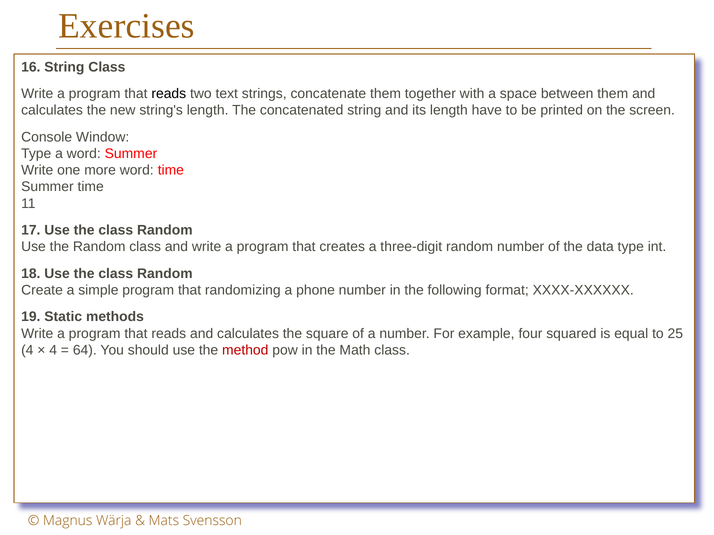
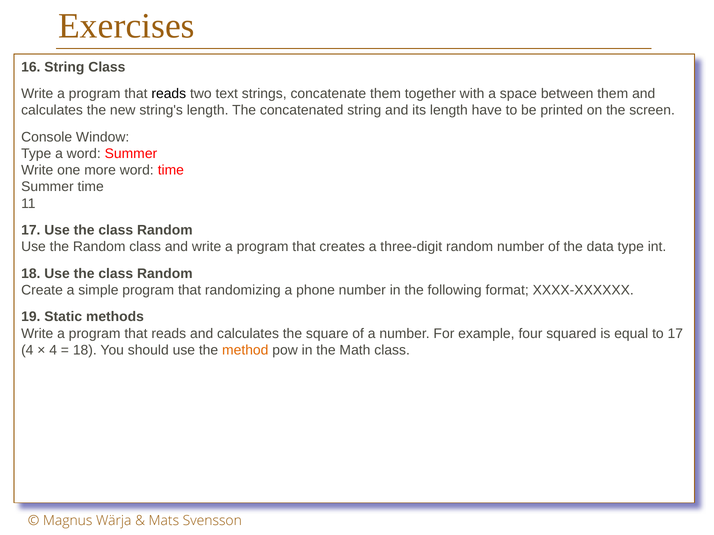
to 25: 25 -> 17
64 at (85, 351): 64 -> 18
method colour: red -> orange
